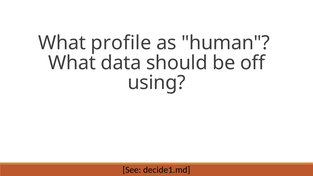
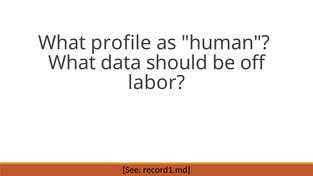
using: using -> labor
decide1.md: decide1.md -> record1.md
